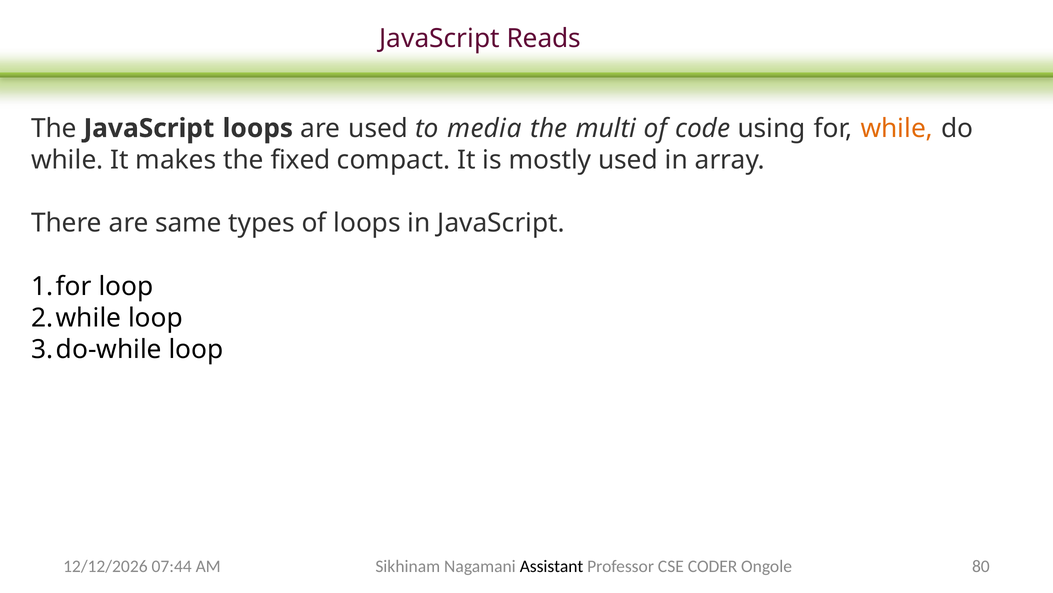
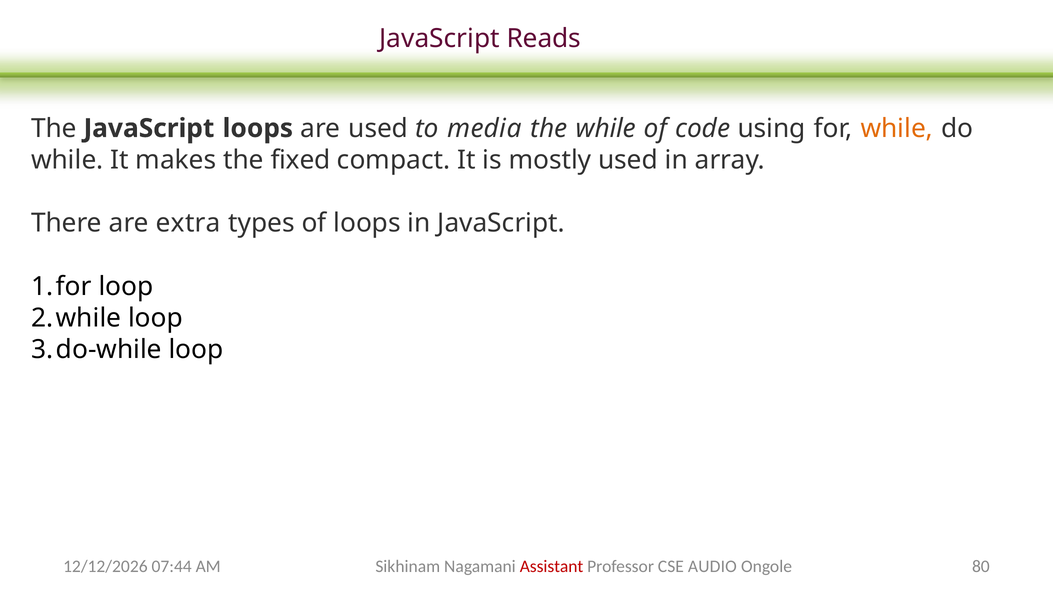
the multi: multi -> while
same: same -> extra
Assistant colour: black -> red
CODER: CODER -> AUDIO
